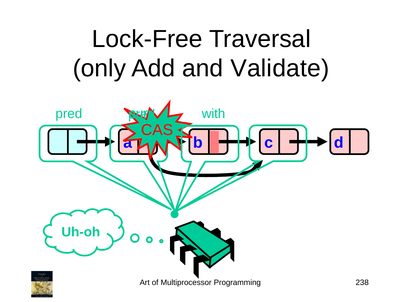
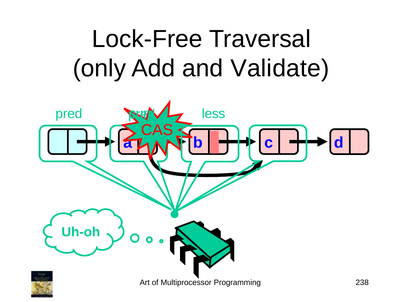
with: with -> less
